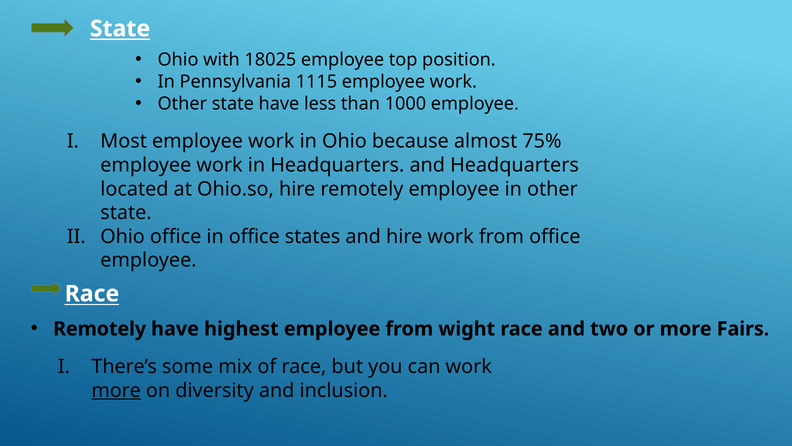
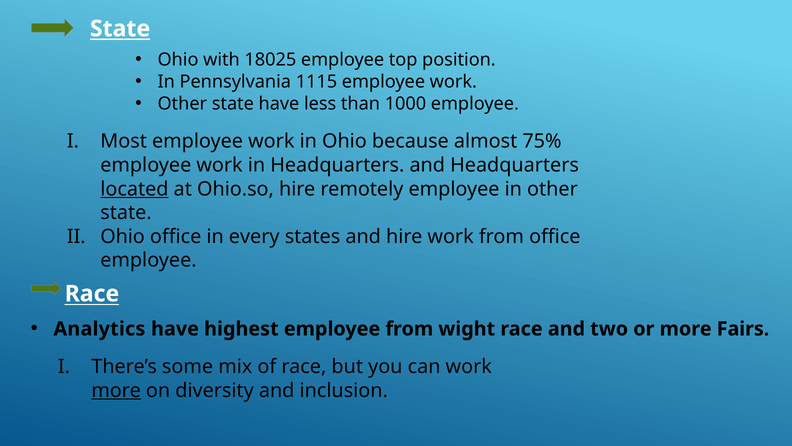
located underline: none -> present
in office: office -> every
Remotely at (100, 329): Remotely -> Analytics
